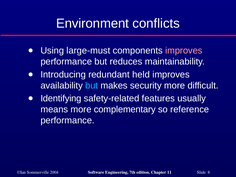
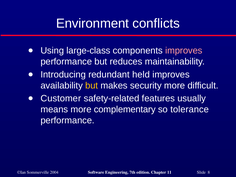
large-must: large-must -> large-class
but at (92, 85) colour: light blue -> yellow
Identifying: Identifying -> Customer
reference: reference -> tolerance
